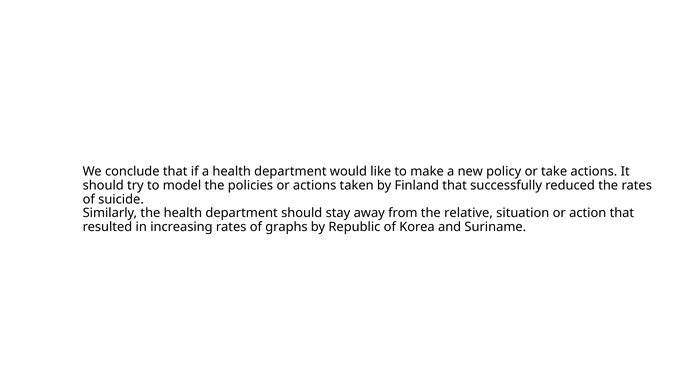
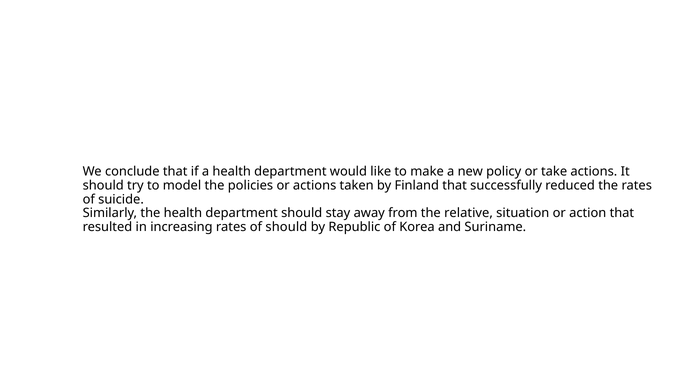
of graphs: graphs -> should
